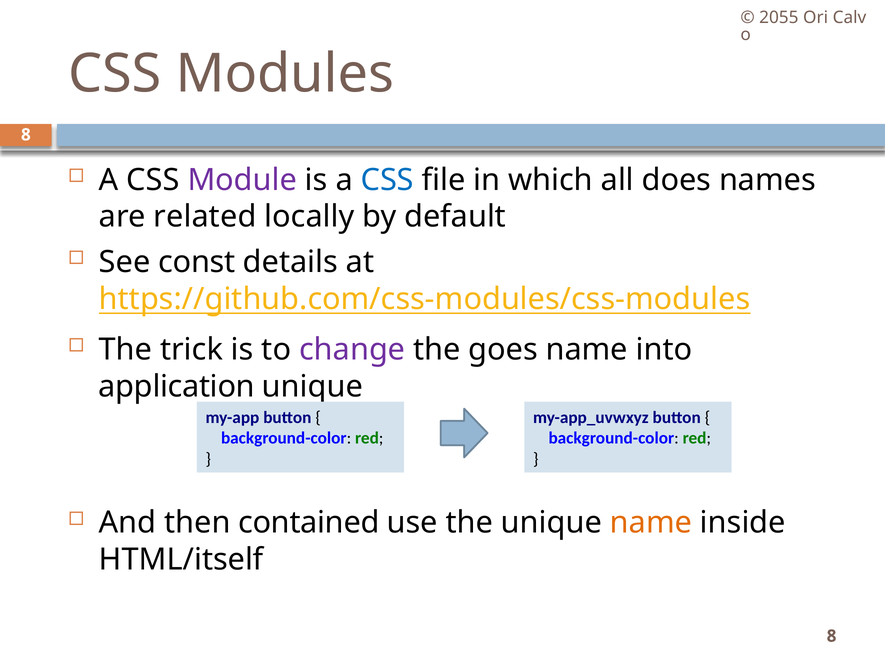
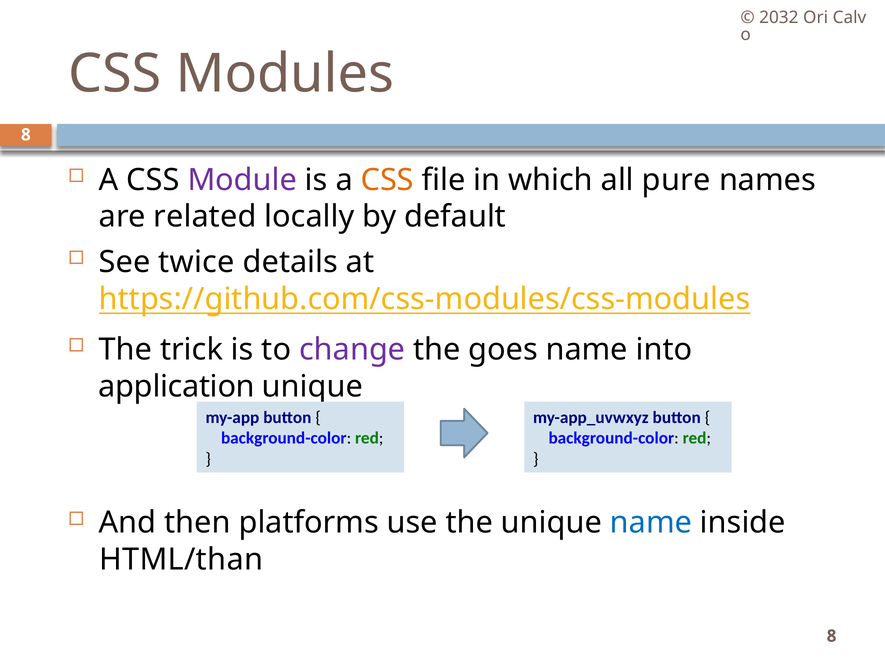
2055: 2055 -> 2032
CSS at (387, 180) colour: blue -> orange
does: does -> pure
const: const -> twice
contained: contained -> platforms
name at (651, 523) colour: orange -> blue
HTML/itself: HTML/itself -> HTML/than
